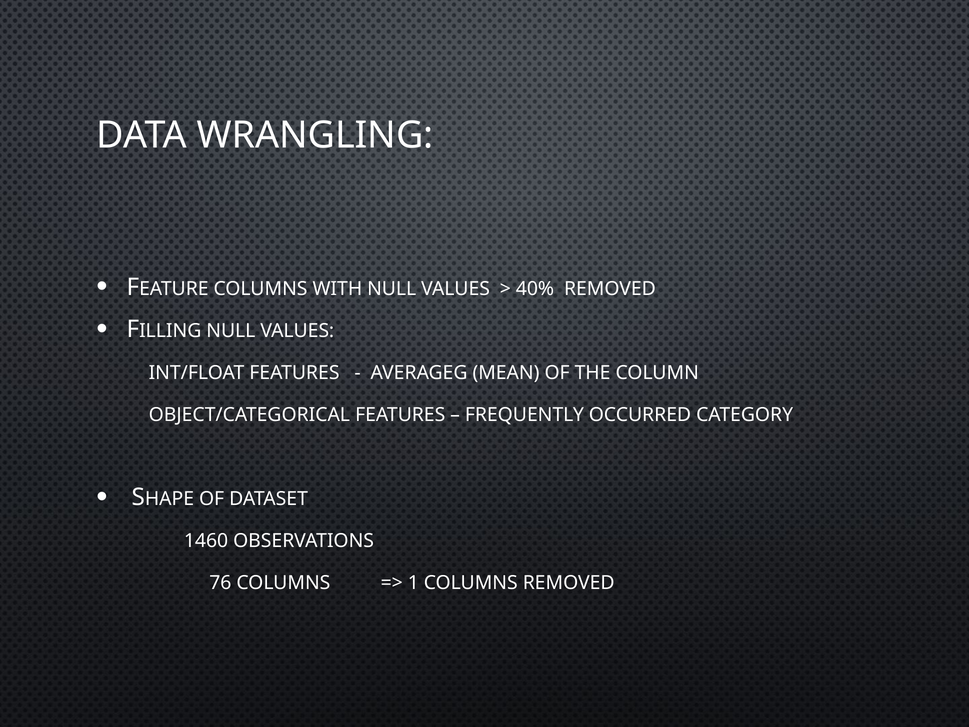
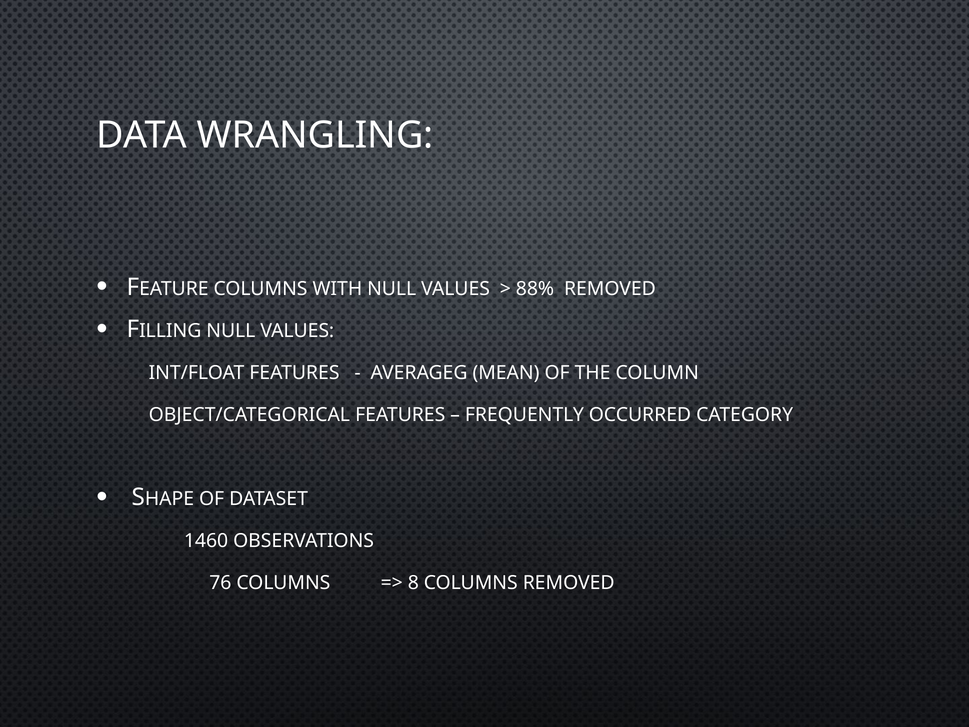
40%: 40% -> 88%
1: 1 -> 8
